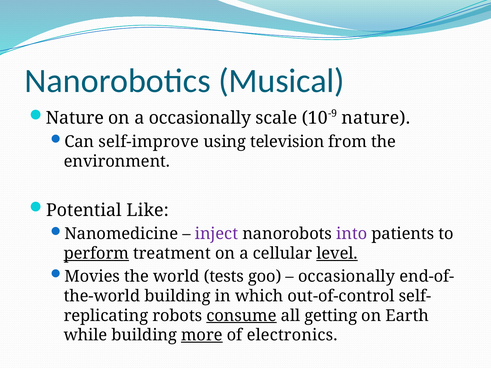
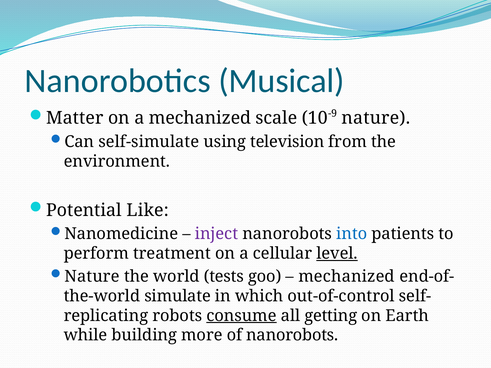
Nature at (75, 118): Nature -> Matter
a occasionally: occasionally -> mechanized
self-improve: self-improve -> self-simulate
into colour: purple -> blue
perform underline: present -> none
Movies at (92, 277): Movies -> Nature
occasionally at (347, 277): occasionally -> mechanized
building at (177, 296): building -> simulate
more underline: present -> none
of electronics: electronics -> nanorobots
